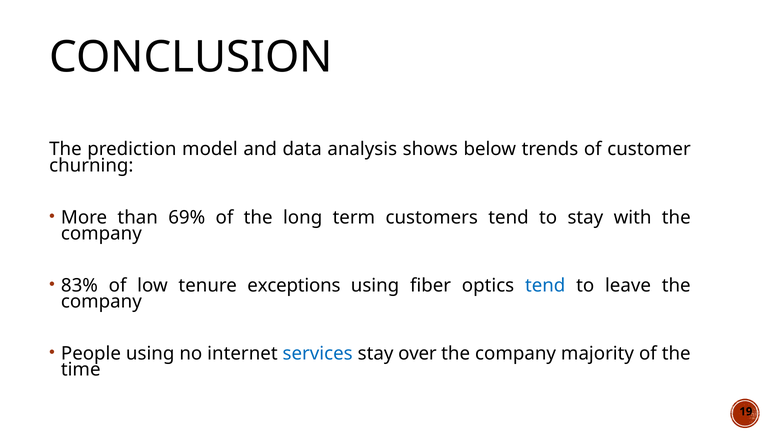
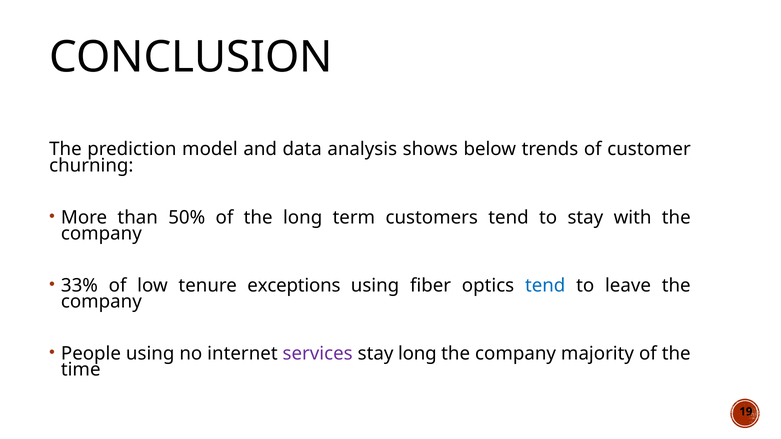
69%: 69% -> 50%
83%: 83% -> 33%
services colour: blue -> purple
stay over: over -> long
